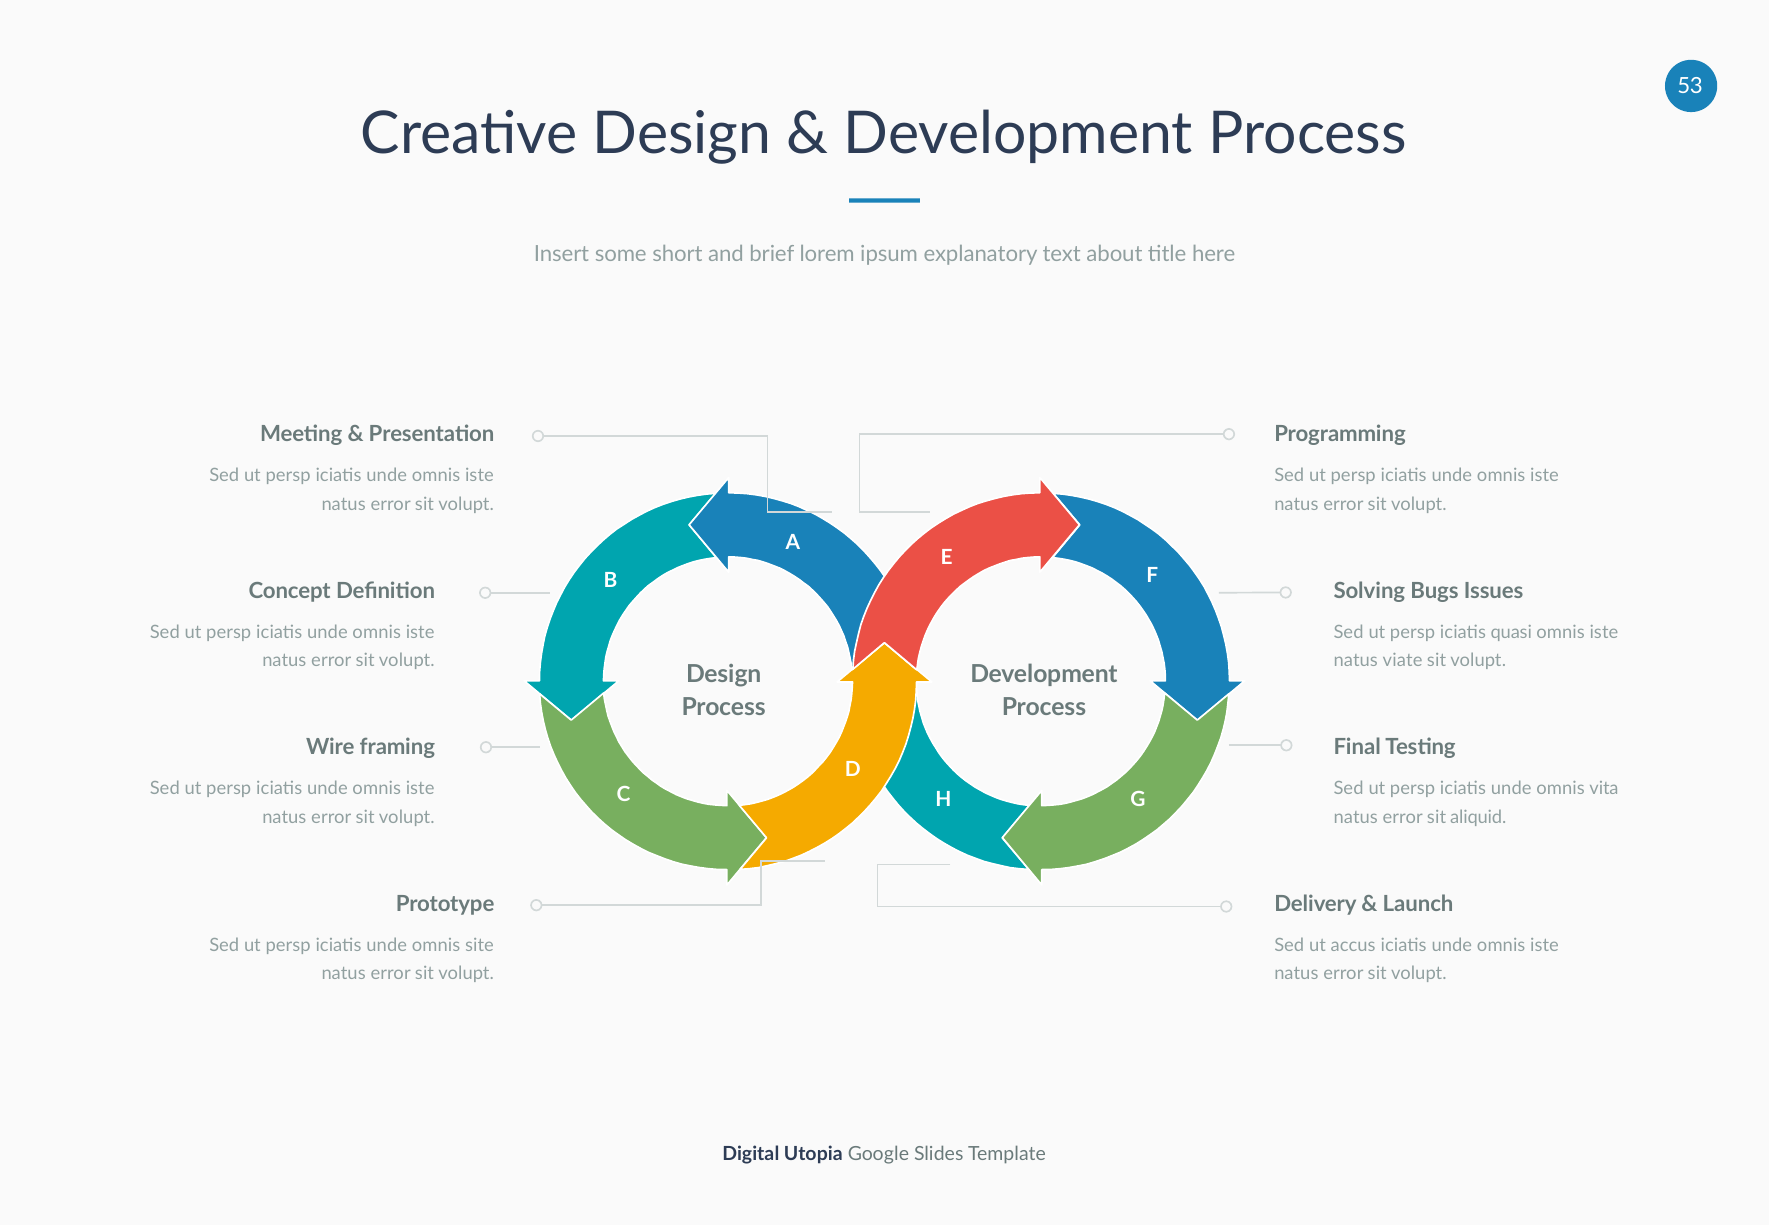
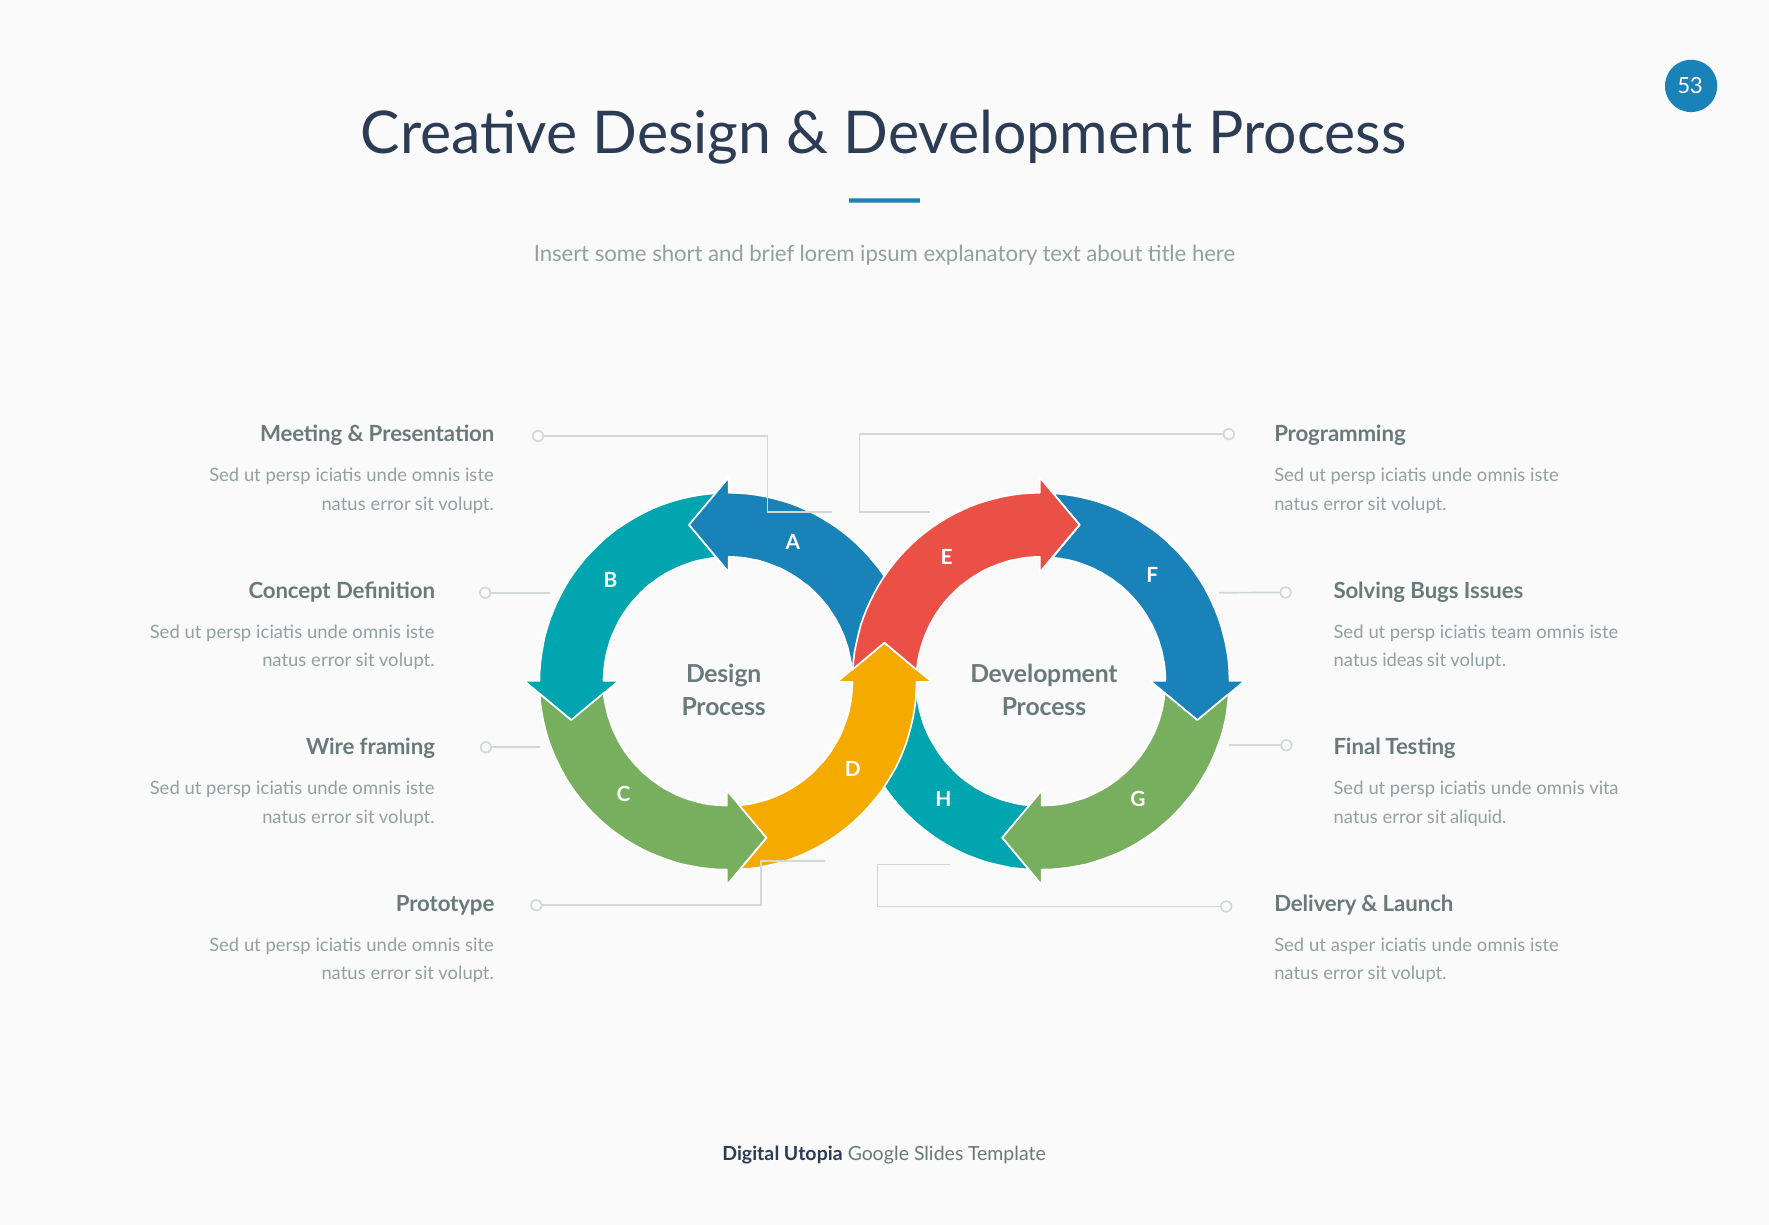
quasi: quasi -> team
viate: viate -> ideas
accus: accus -> asper
